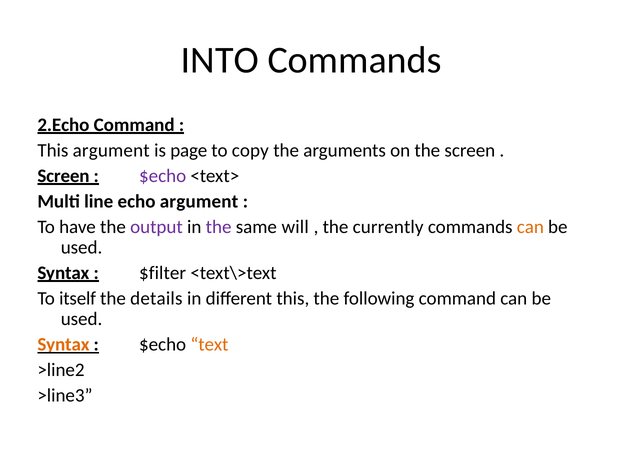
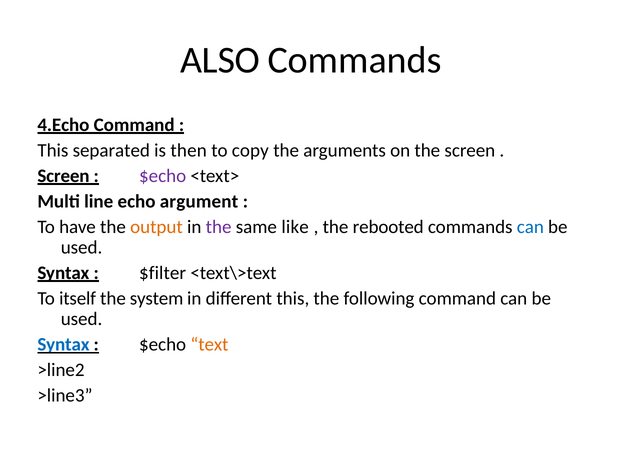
INTO: INTO -> ALSO
2.Echo: 2.Echo -> 4.Echo
This argument: argument -> separated
page: page -> then
output colour: purple -> orange
will: will -> like
currently: currently -> rebooted
can at (530, 227) colour: orange -> blue
details: details -> system
Syntax at (63, 345) colour: orange -> blue
